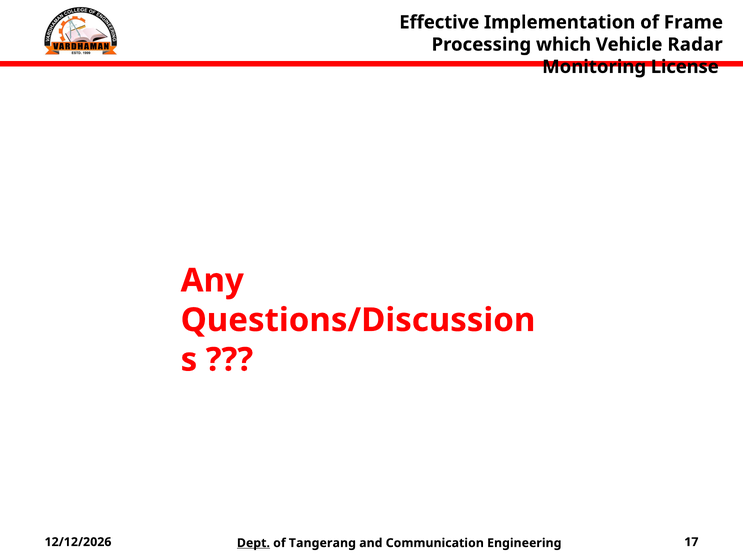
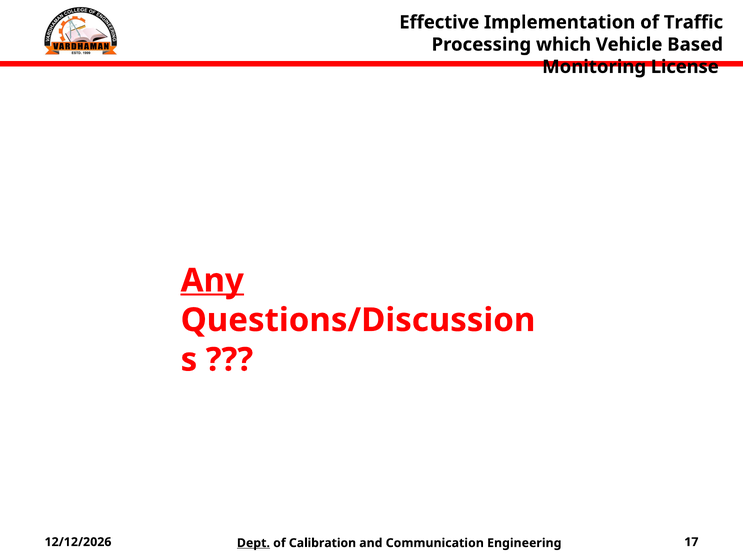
Frame: Frame -> Traffic
Radar: Radar -> Based
Any underline: none -> present
Tangerang: Tangerang -> Calibration
